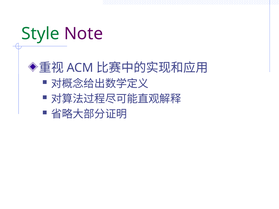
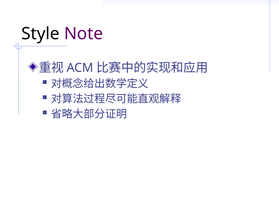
Style colour: green -> black
